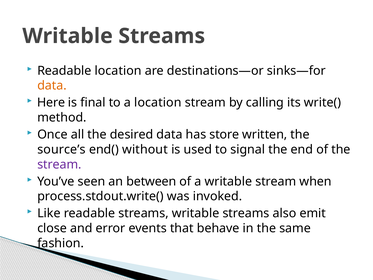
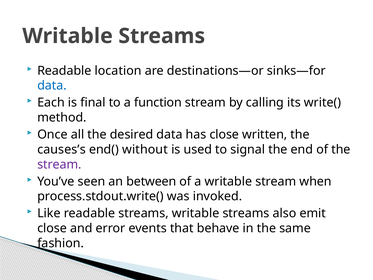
data at (52, 86) colour: orange -> blue
Here: Here -> Each
a location: location -> function
has store: store -> close
source’s: source’s -> causes’s
